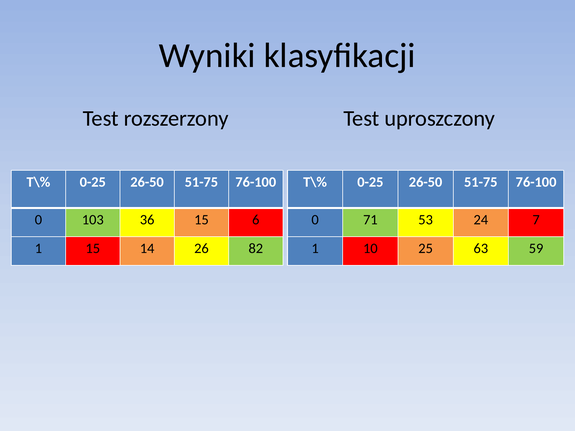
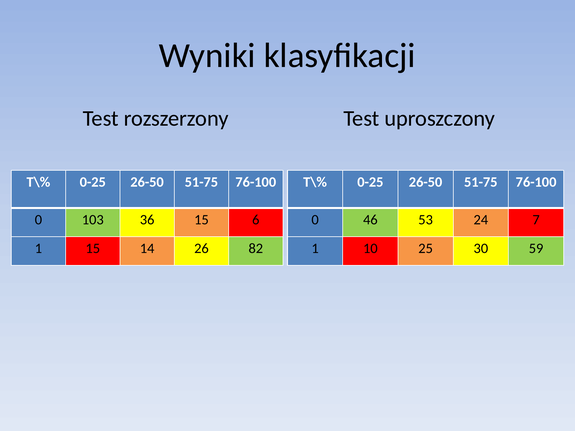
71: 71 -> 46
63: 63 -> 30
